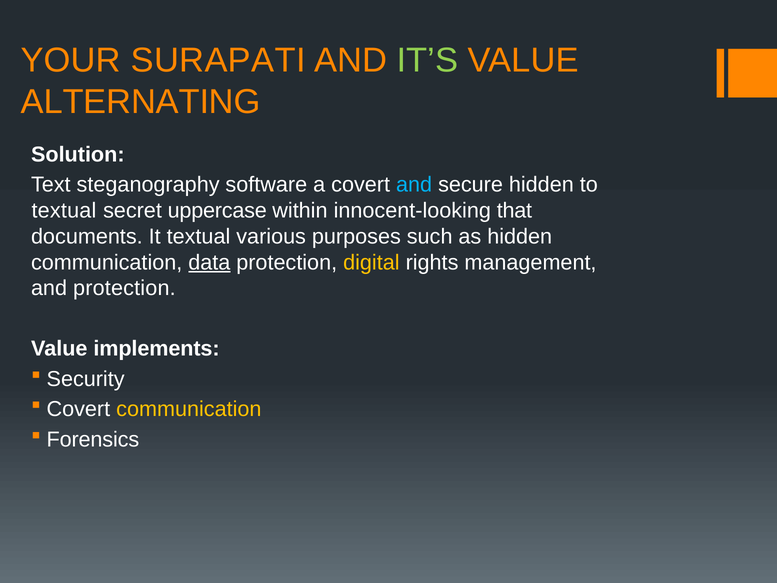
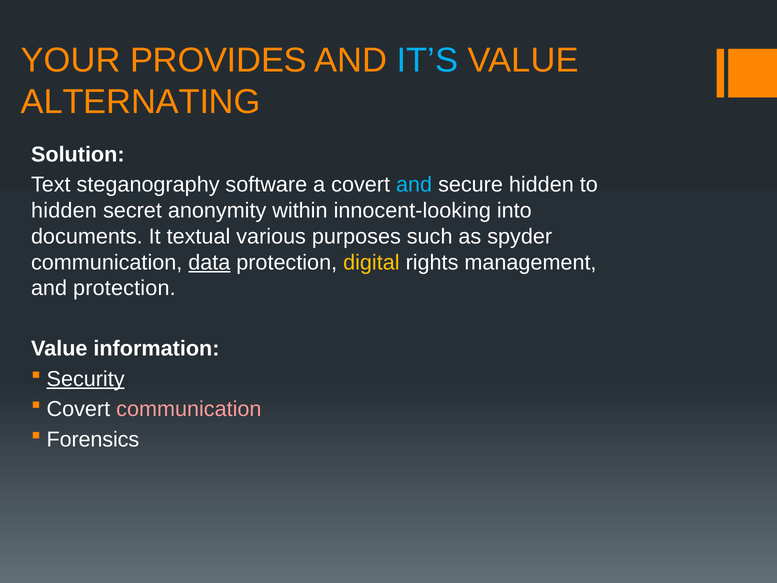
SURAPATI: SURAPATI -> PROVIDES
IT’S colour: light green -> light blue
textual at (64, 210): textual -> hidden
uppercase: uppercase -> anonymity
that: that -> into
as hidden: hidden -> spyder
implements: implements -> information
Security underline: none -> present
communication at (189, 409) colour: yellow -> pink
